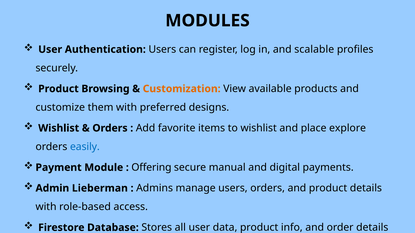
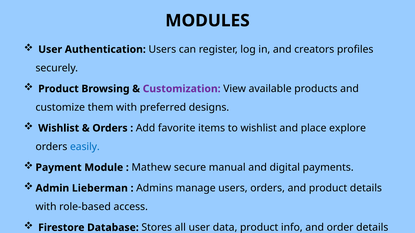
scalable: scalable -> creators
Customization colour: orange -> purple
Offering: Offering -> Mathew
